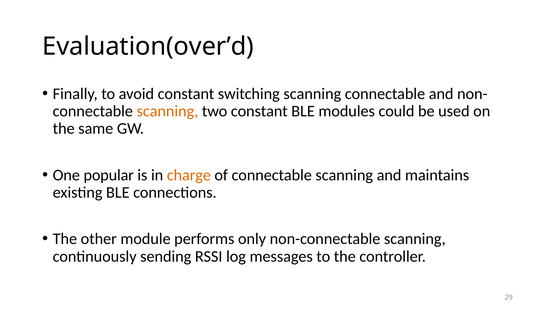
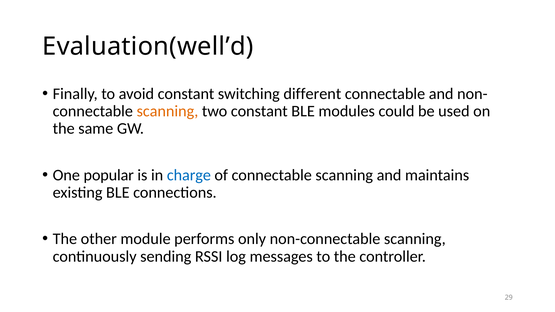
Evaluation(over’d: Evaluation(over’d -> Evaluation(well’d
switching scanning: scanning -> different
charge colour: orange -> blue
